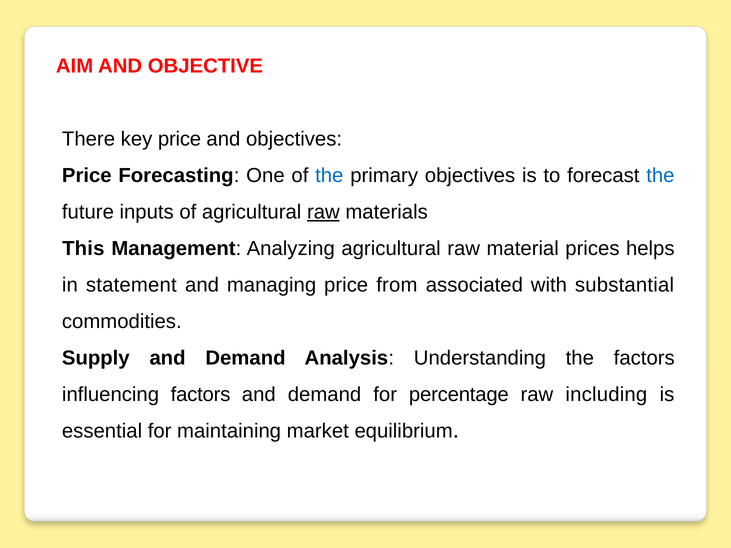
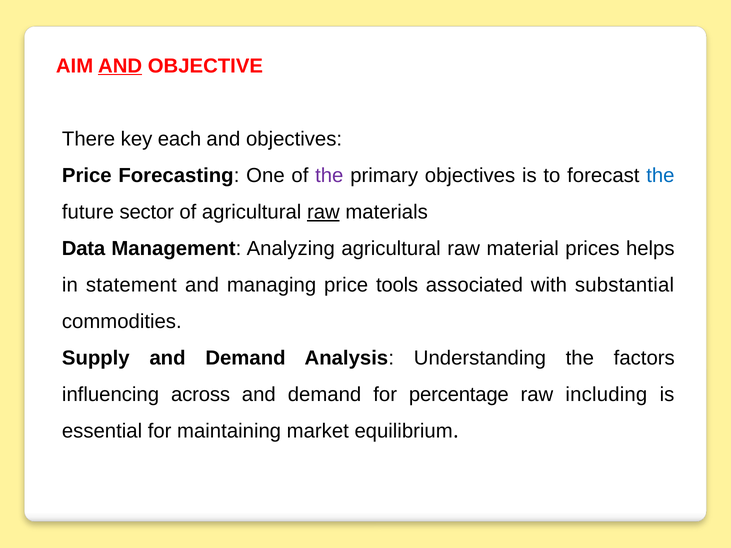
AND at (120, 66) underline: none -> present
key price: price -> each
the at (329, 176) colour: blue -> purple
inputs: inputs -> sector
This: This -> Data
from: from -> tools
influencing factors: factors -> across
